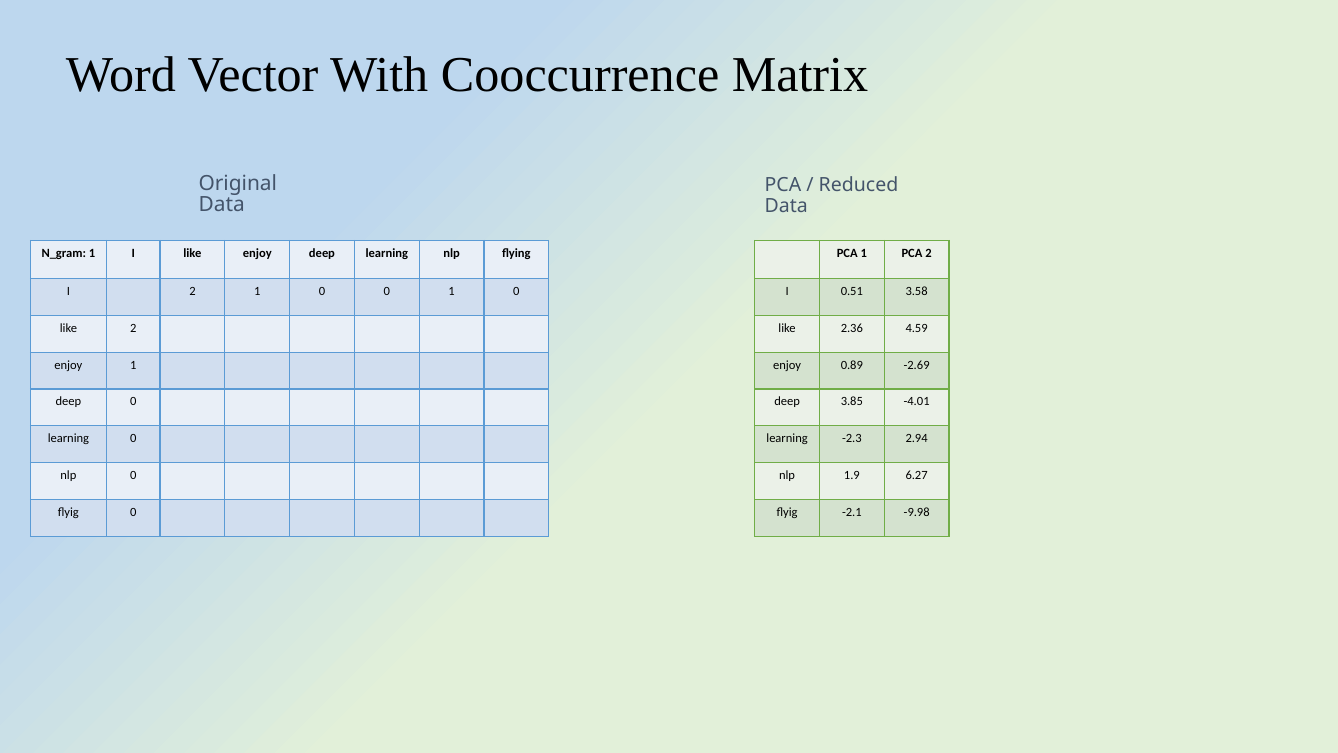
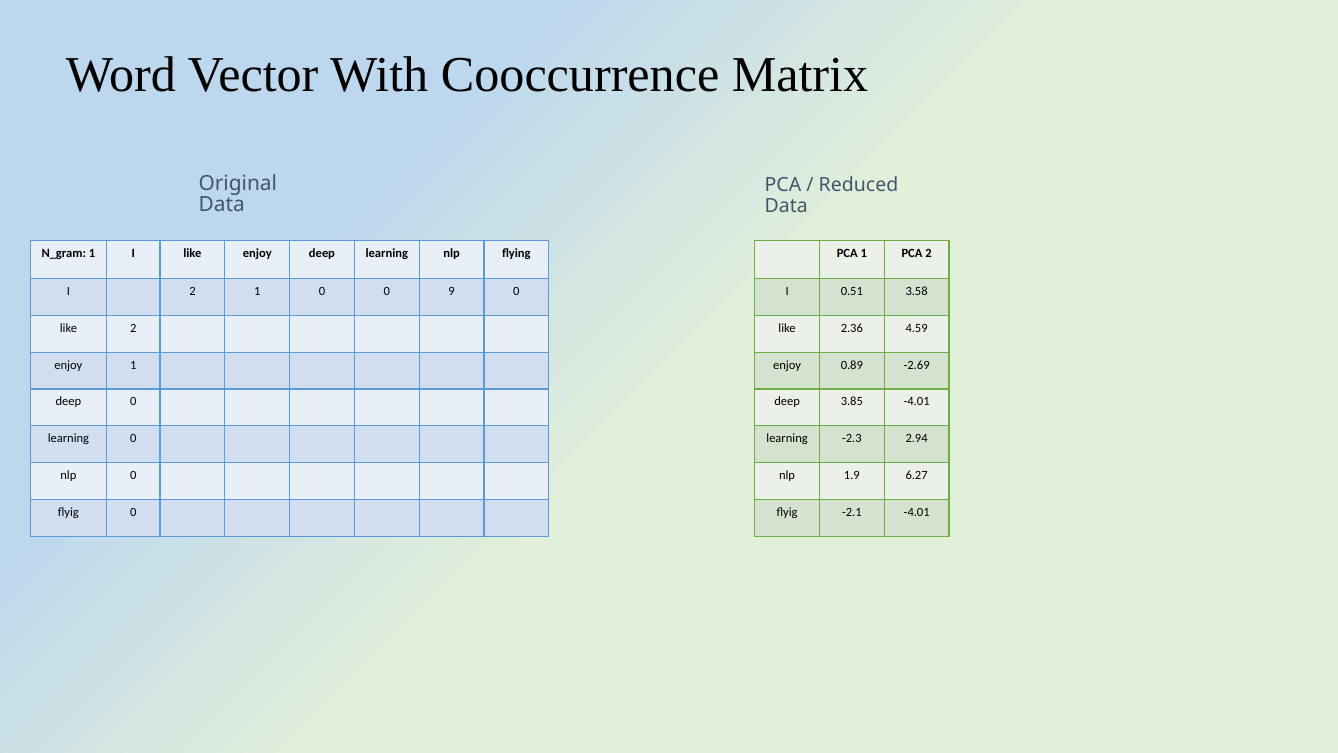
0 1: 1 -> 9
-2.1 -9.98: -9.98 -> -4.01
